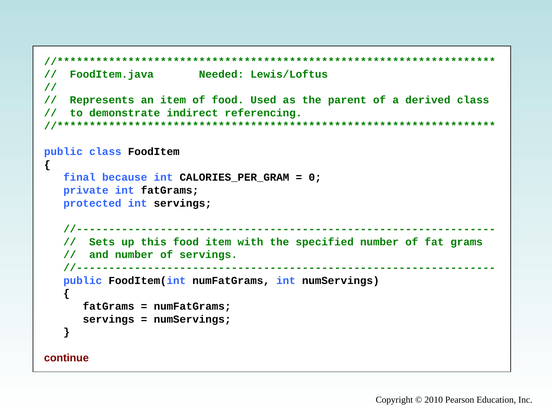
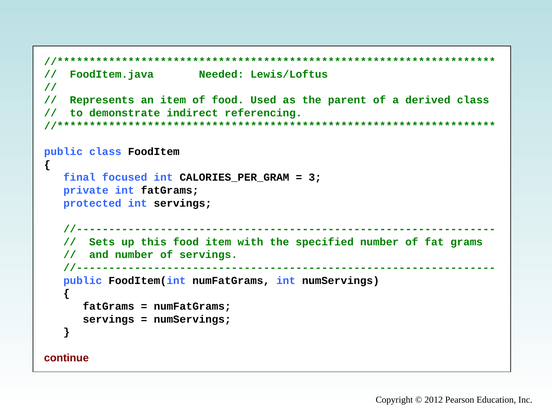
because: because -> focused
0: 0 -> 3
2010: 2010 -> 2012
